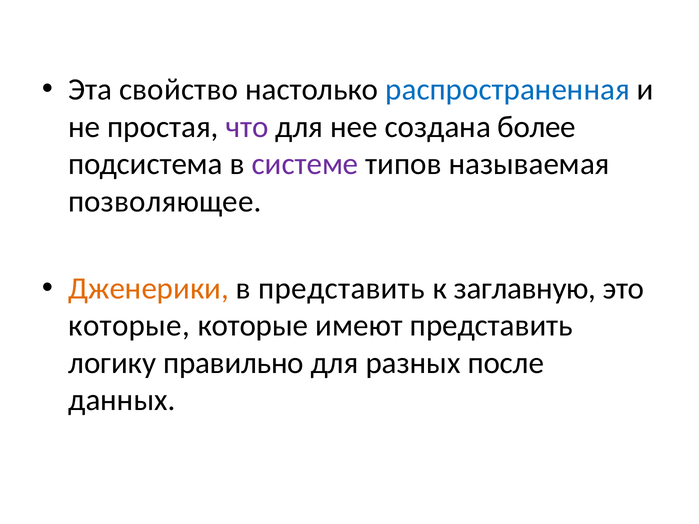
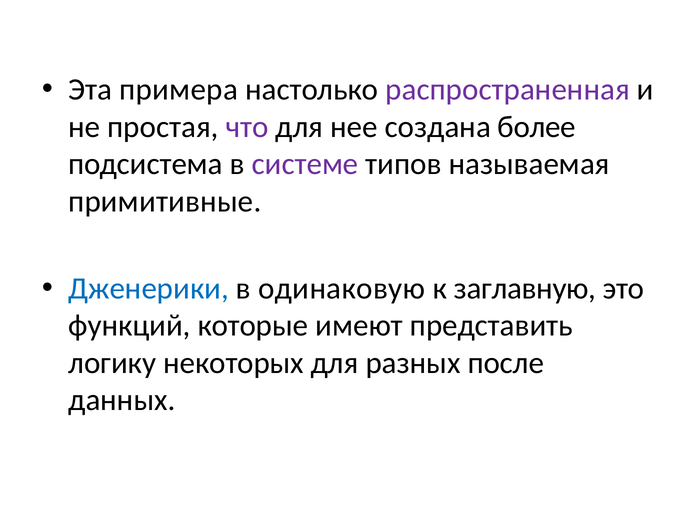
свойство: свойство -> примера
распространенная colour: blue -> purple
позволяющее: позволяющее -> примитивные
Дженерики colour: orange -> blue
в представить: представить -> одинаковую
которые at (129, 326): которые -> функций
правильно: правильно -> некоторых
